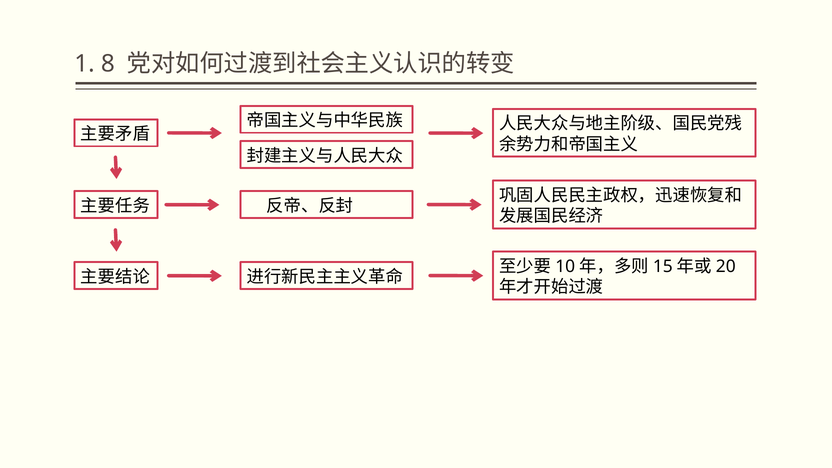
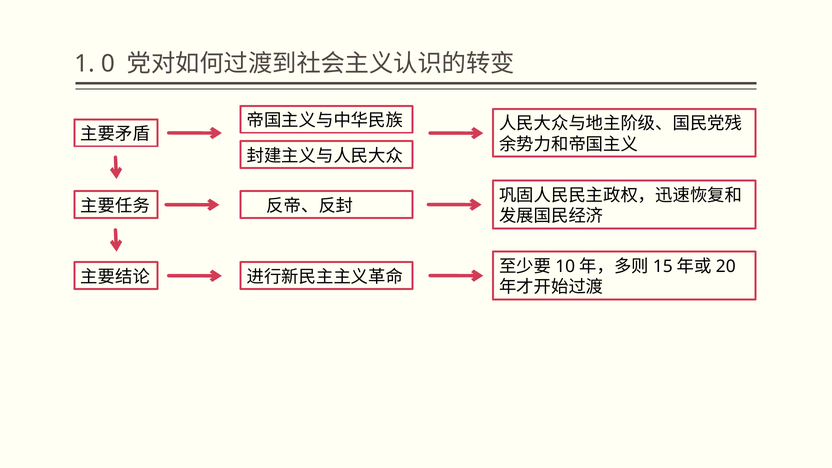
8: 8 -> 0
